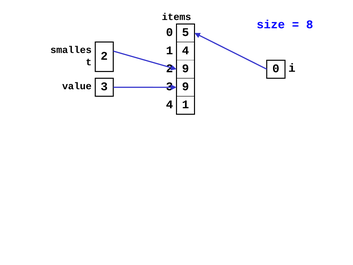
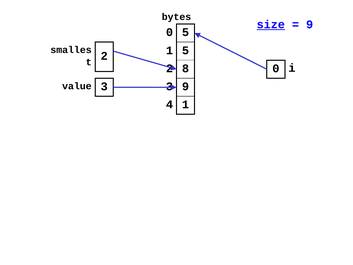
items: items -> bytes
size underline: none -> present
8 at (310, 25): 8 -> 9
1 4: 4 -> 5
9 at (185, 68): 9 -> 8
